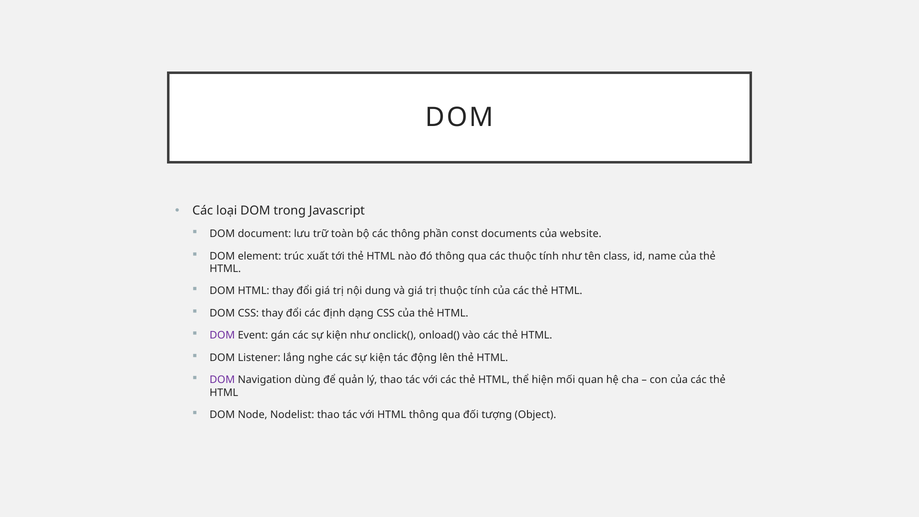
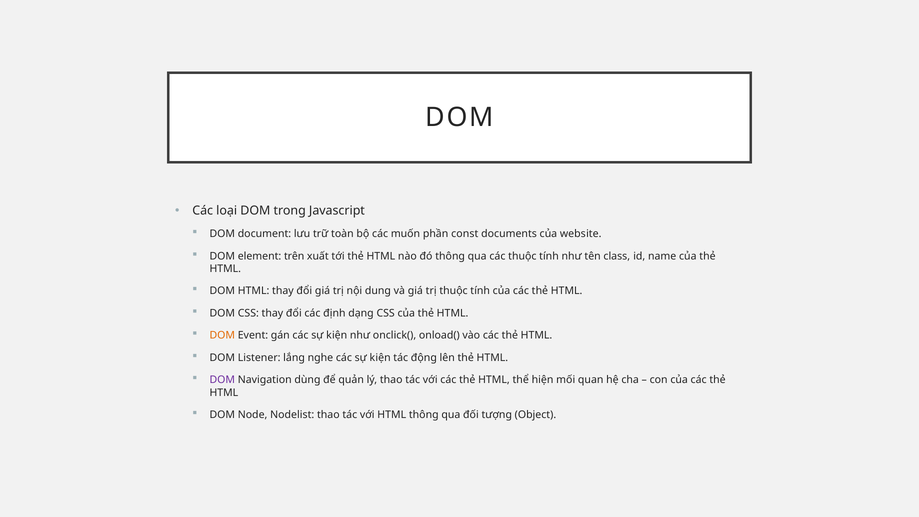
các thông: thông -> muốn
trúc: trúc -> trên
DOM at (222, 335) colour: purple -> orange
